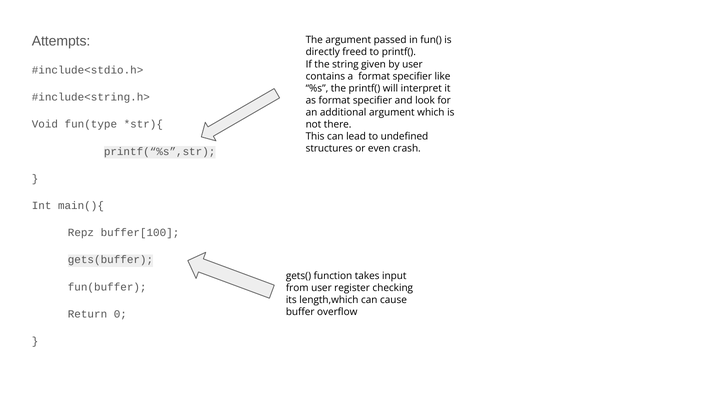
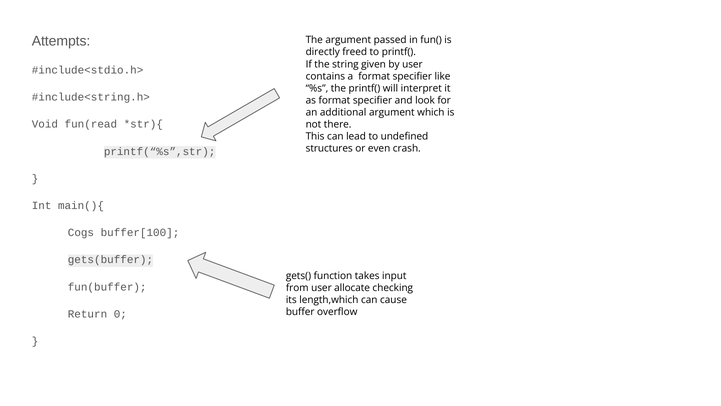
fun(type: fun(type -> fun(read
Repz: Repz -> Cogs
register: register -> allocate
